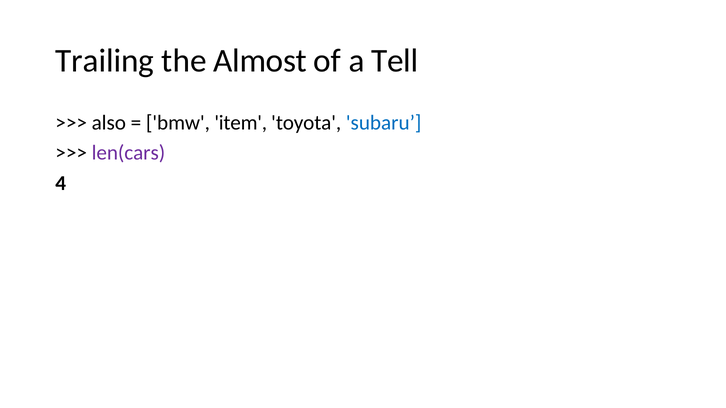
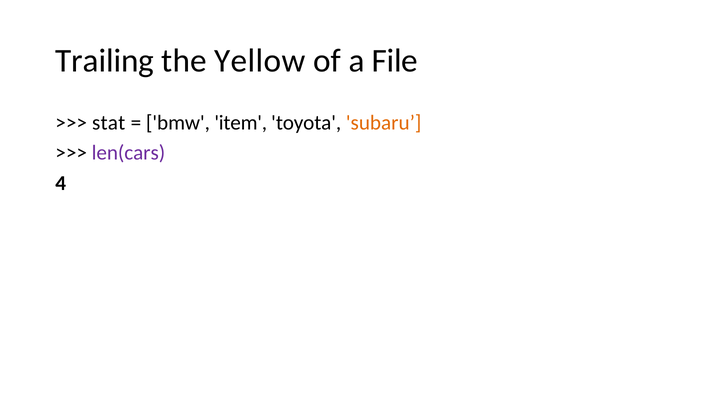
Almost: Almost -> Yellow
Tell: Tell -> File
also: also -> stat
subaru colour: blue -> orange
